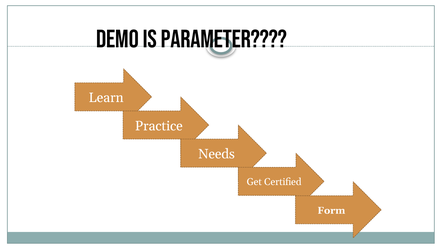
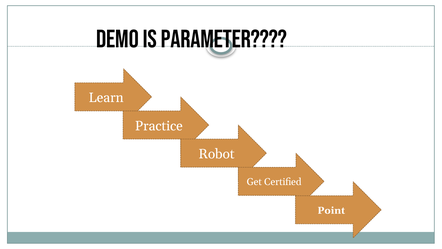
Needs: Needs -> Robot
Form: Form -> Point
